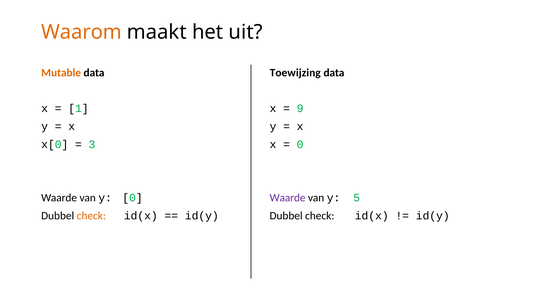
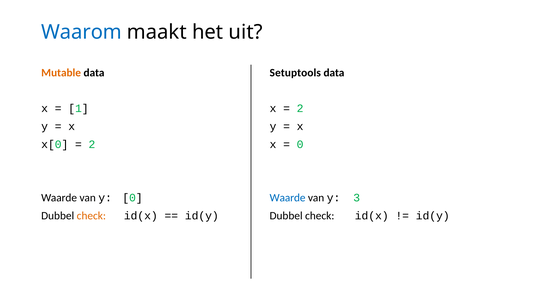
Waarom colour: orange -> blue
Toewijzing: Toewijzing -> Setuptools
9 at (300, 108): 9 -> 2
3 at (92, 144): 3 -> 2
Waarde at (288, 197) colour: purple -> blue
5: 5 -> 3
